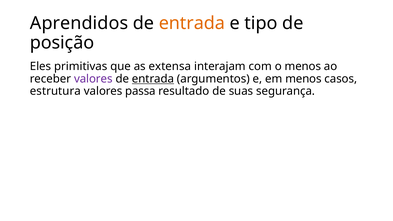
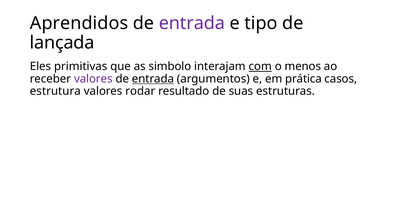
entrada at (192, 23) colour: orange -> purple
posição: posição -> lançada
extensa: extensa -> simbolo
com underline: none -> present
em menos: menos -> prática
passa: passa -> rodar
segurança: segurança -> estruturas
